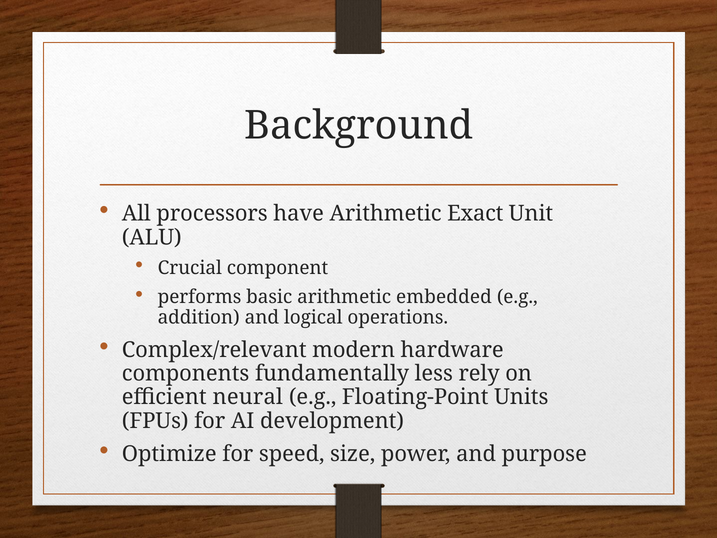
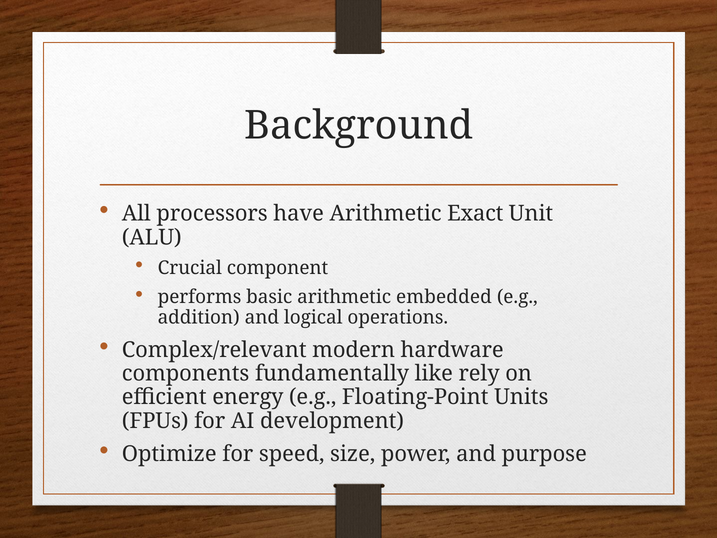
less: less -> like
neural: neural -> energy
